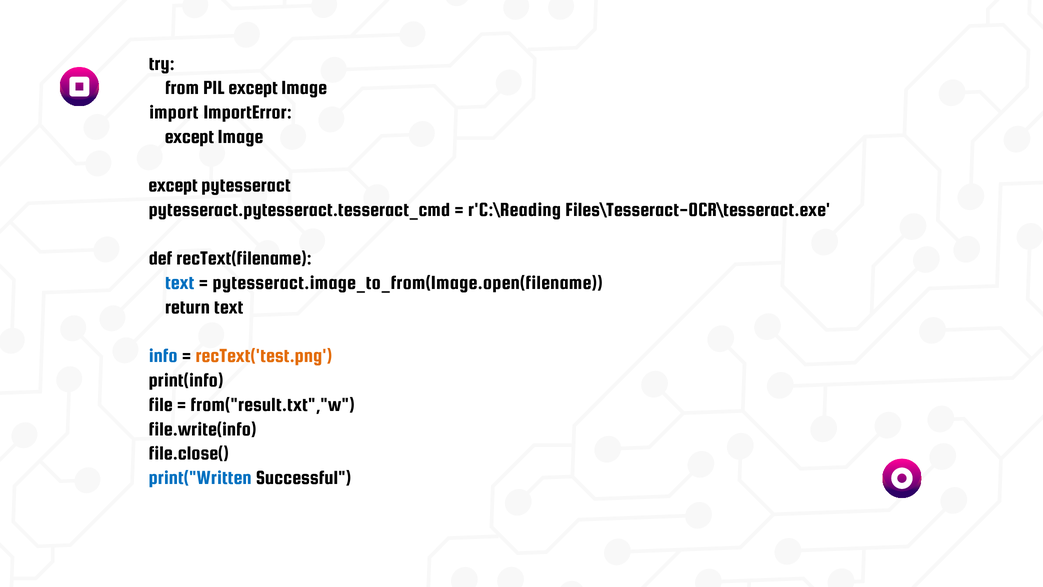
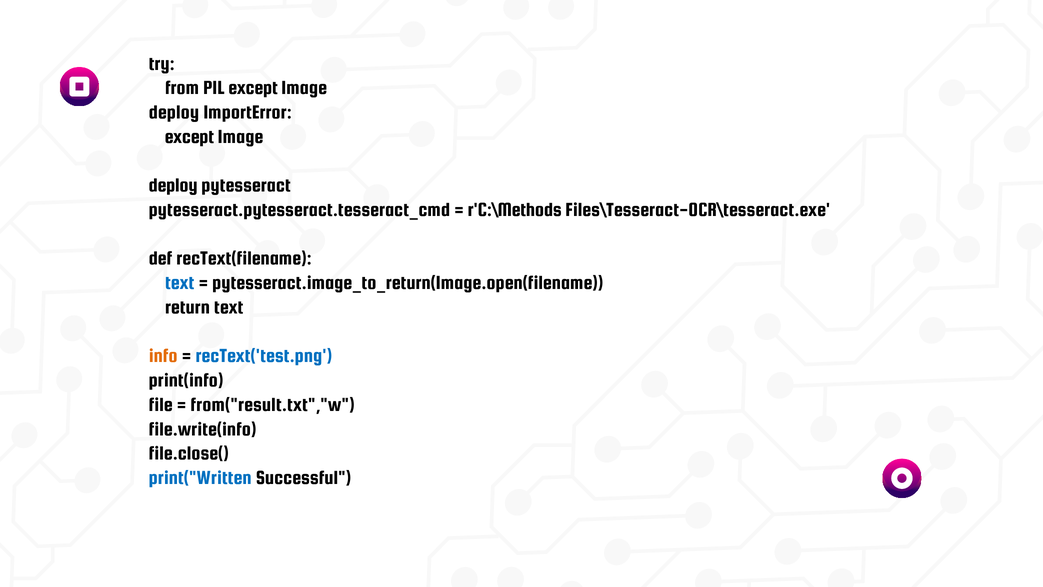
import at (174, 112): import -> deploy
except at (173, 185): except -> deploy
r'C:\Reading: r'C:\Reading -> r'C:\Methods
pytesseract.image_to_from(Image.open(filename: pytesseract.image_to_from(Image.open(filename -> pytesseract.image_to_return(Image.open(filename
info colour: blue -> orange
recText('test.png colour: orange -> blue
